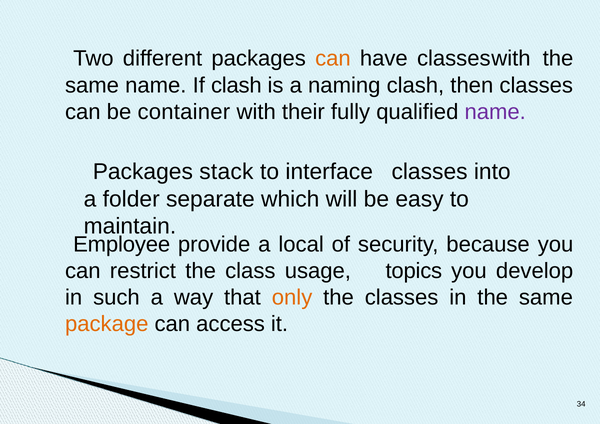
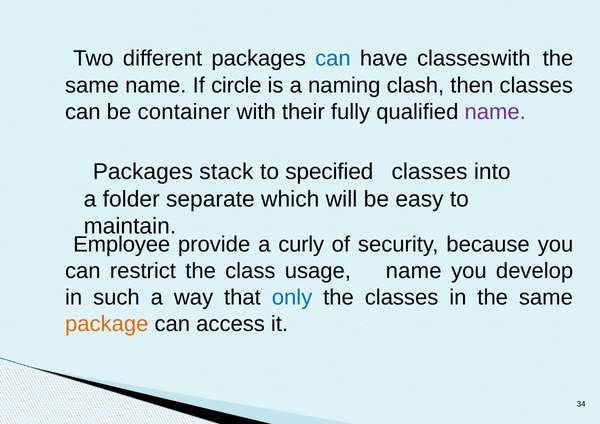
can at (333, 59) colour: orange -> blue
If clash: clash -> circle
interface: interface -> specified
local: local -> curly
usage topics: topics -> name
only colour: orange -> blue
